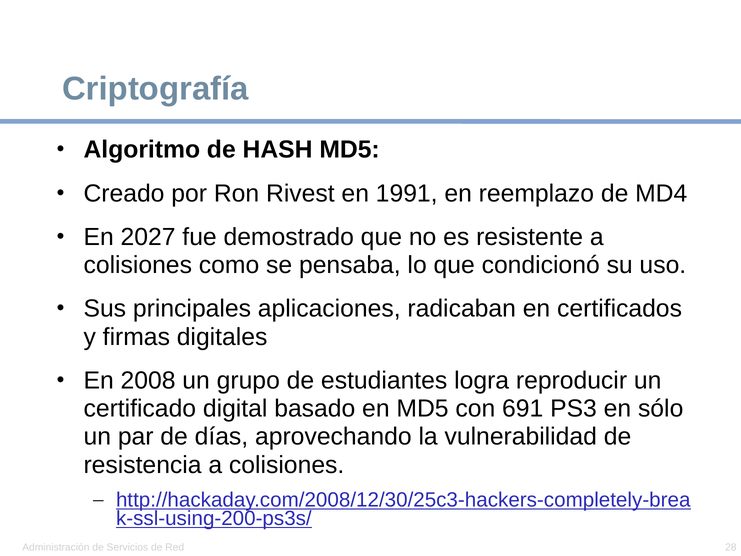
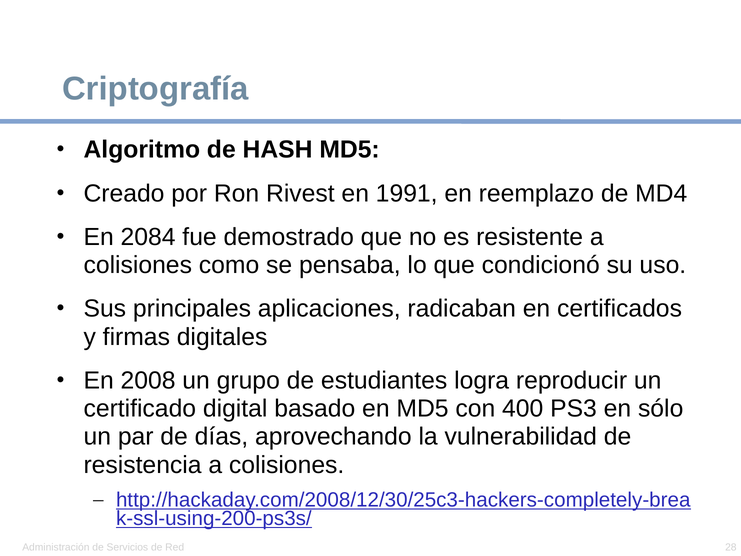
2027: 2027 -> 2084
691: 691 -> 400
